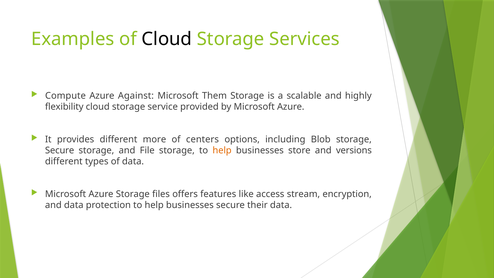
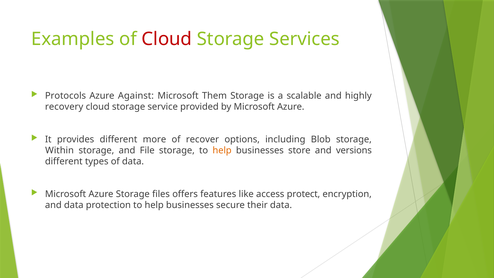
Cloud at (167, 39) colour: black -> red
Compute: Compute -> Protocols
flexibility: flexibility -> recovery
centers: centers -> recover
Secure at (60, 150): Secure -> Within
stream: stream -> protect
